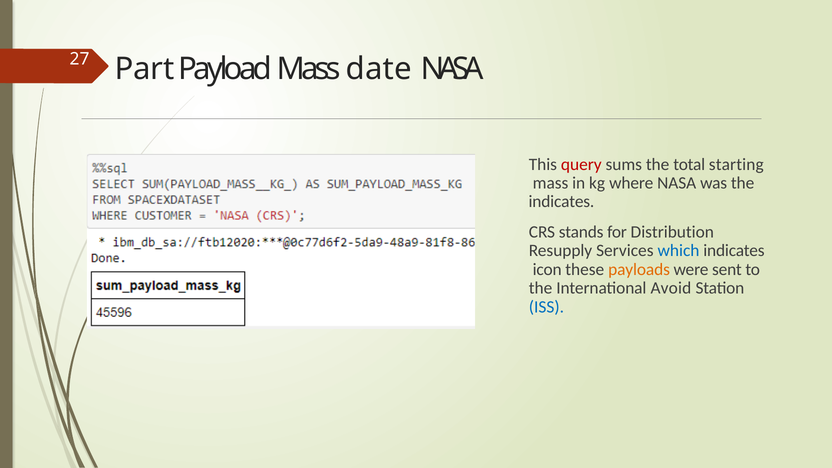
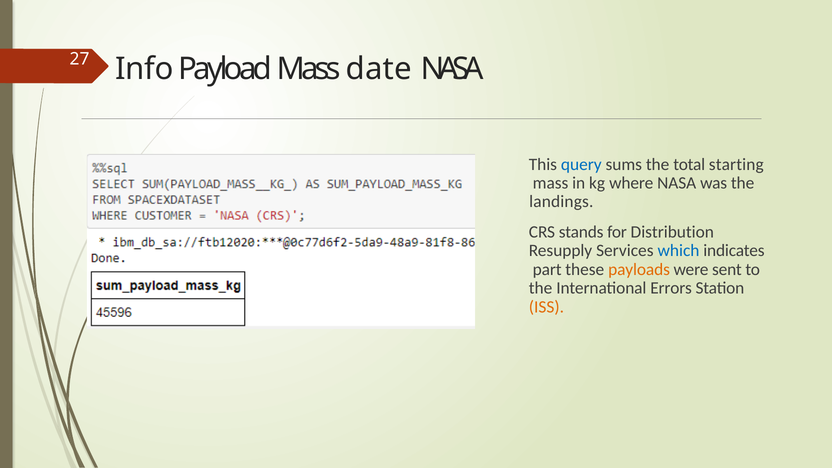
Part: Part -> Info
query colour: red -> blue
indicates at (561, 202): indicates -> landings
icon: icon -> part
Avoid: Avoid -> Errors
ISS colour: blue -> orange
